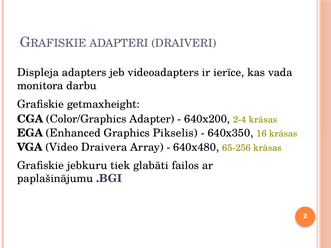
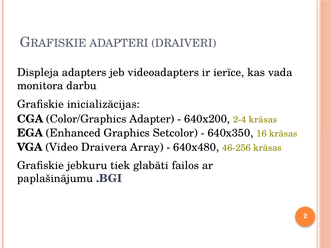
getmaxheight: getmaxheight -> inicializācijas
Pikselis: Pikselis -> Setcolor
65-256: 65-256 -> 46-256
